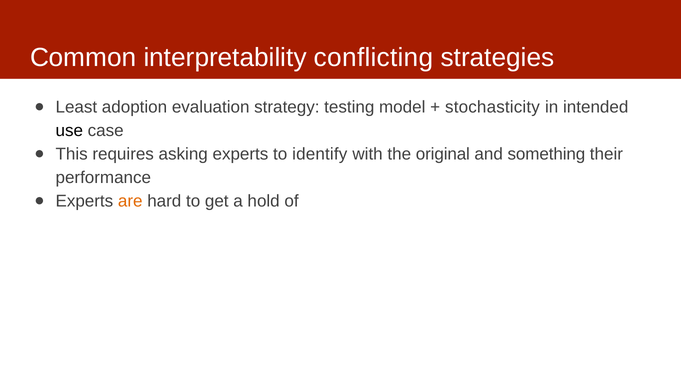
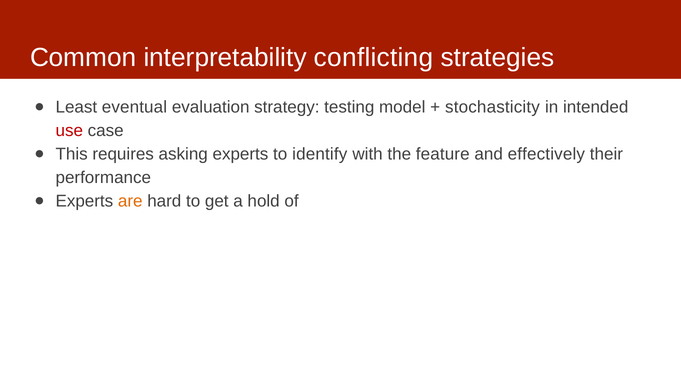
adoption: adoption -> eventual
use colour: black -> red
original: original -> feature
something: something -> effectively
